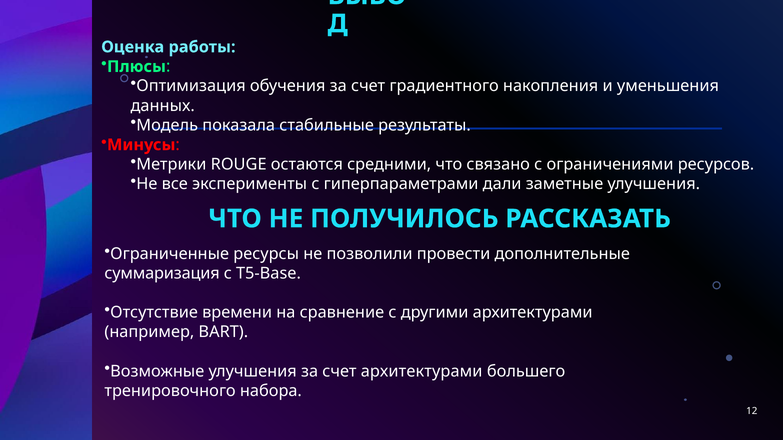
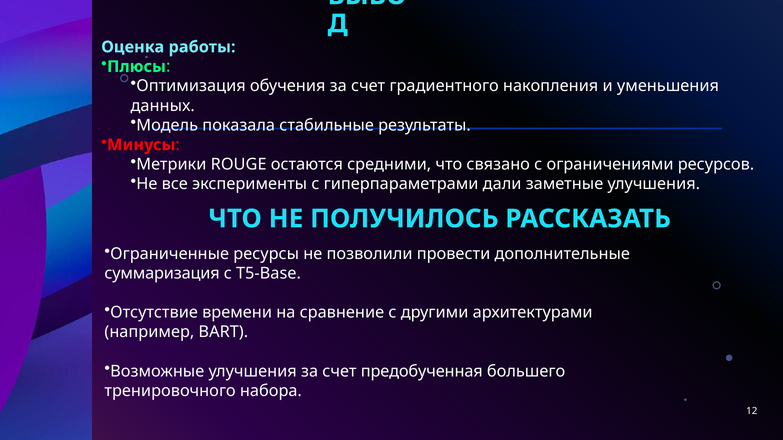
счет архитектурами: архитектурами -> предобученная
